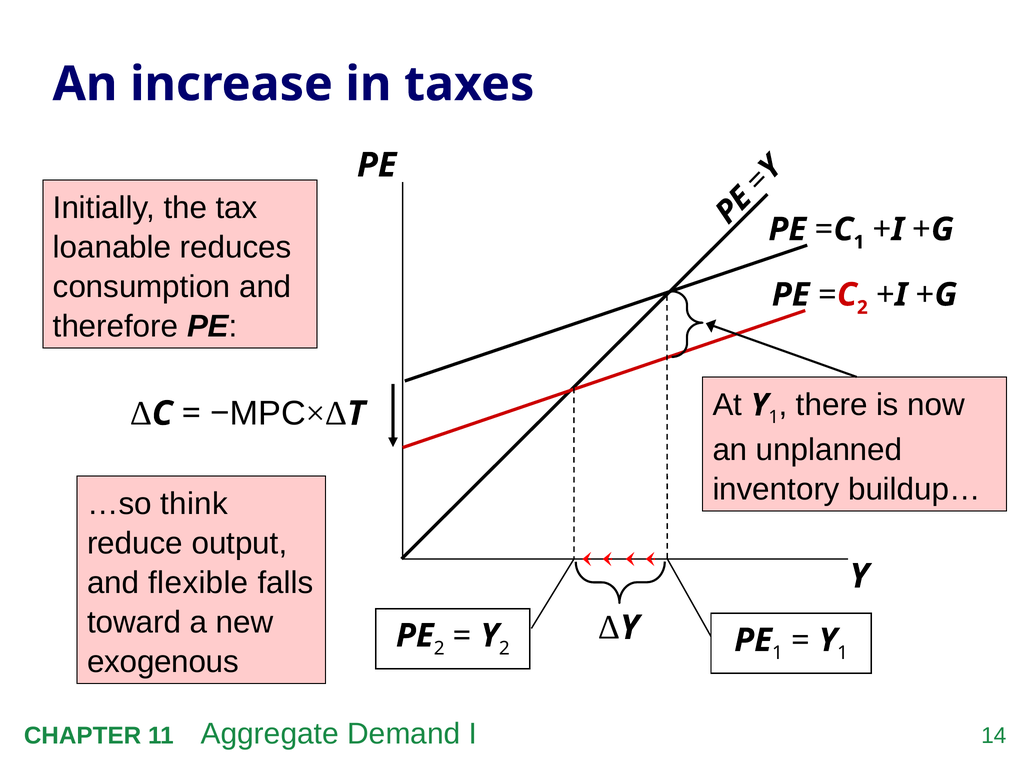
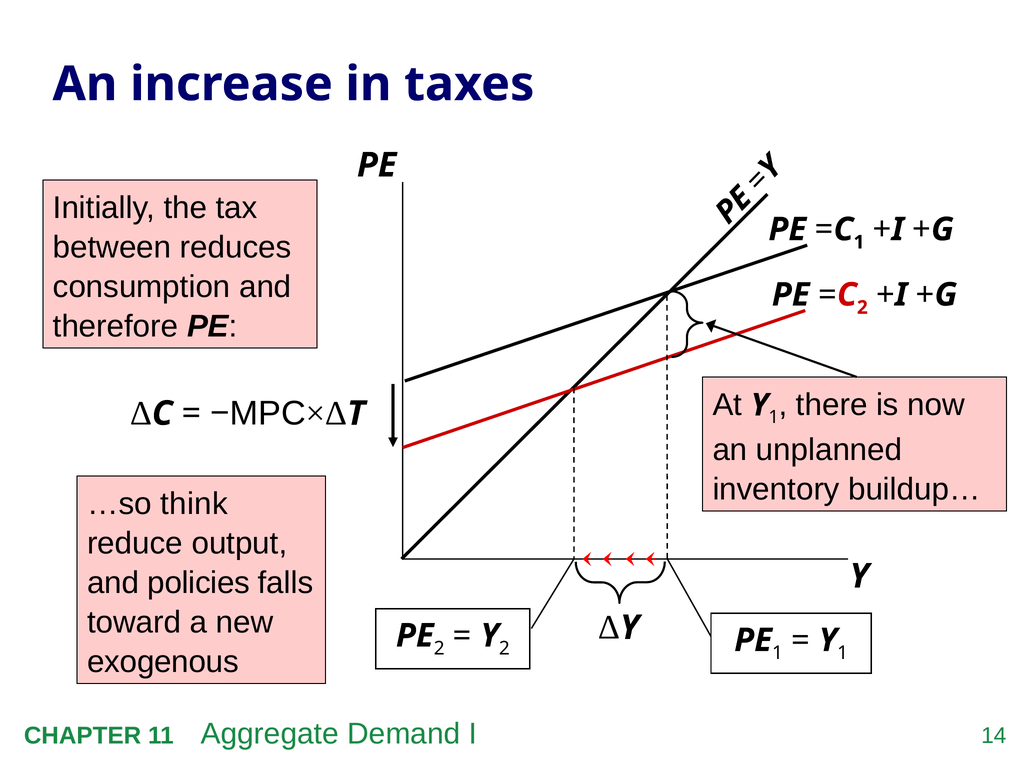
loanable: loanable -> between
flexible: flexible -> policies
